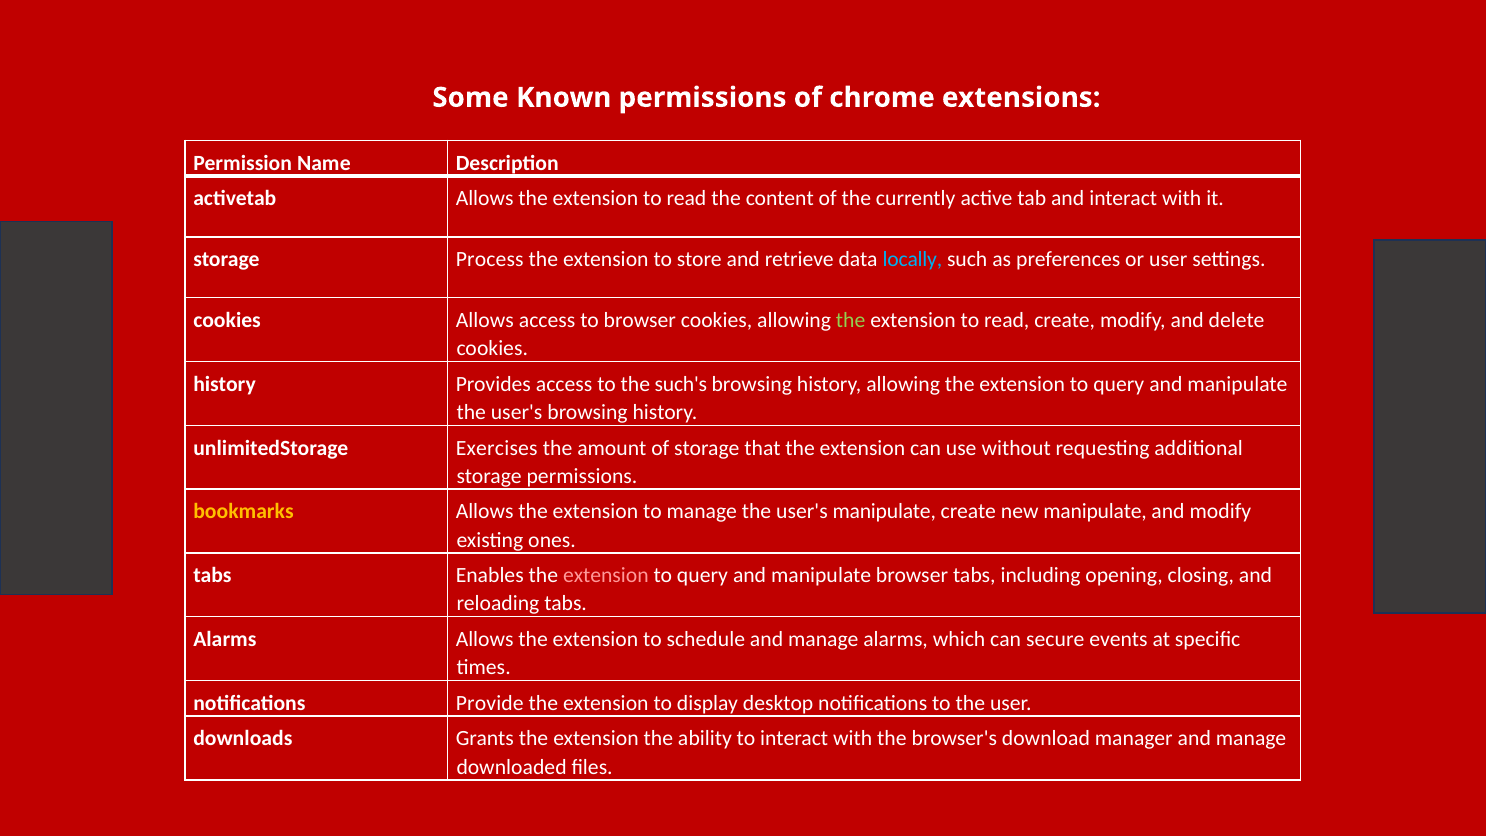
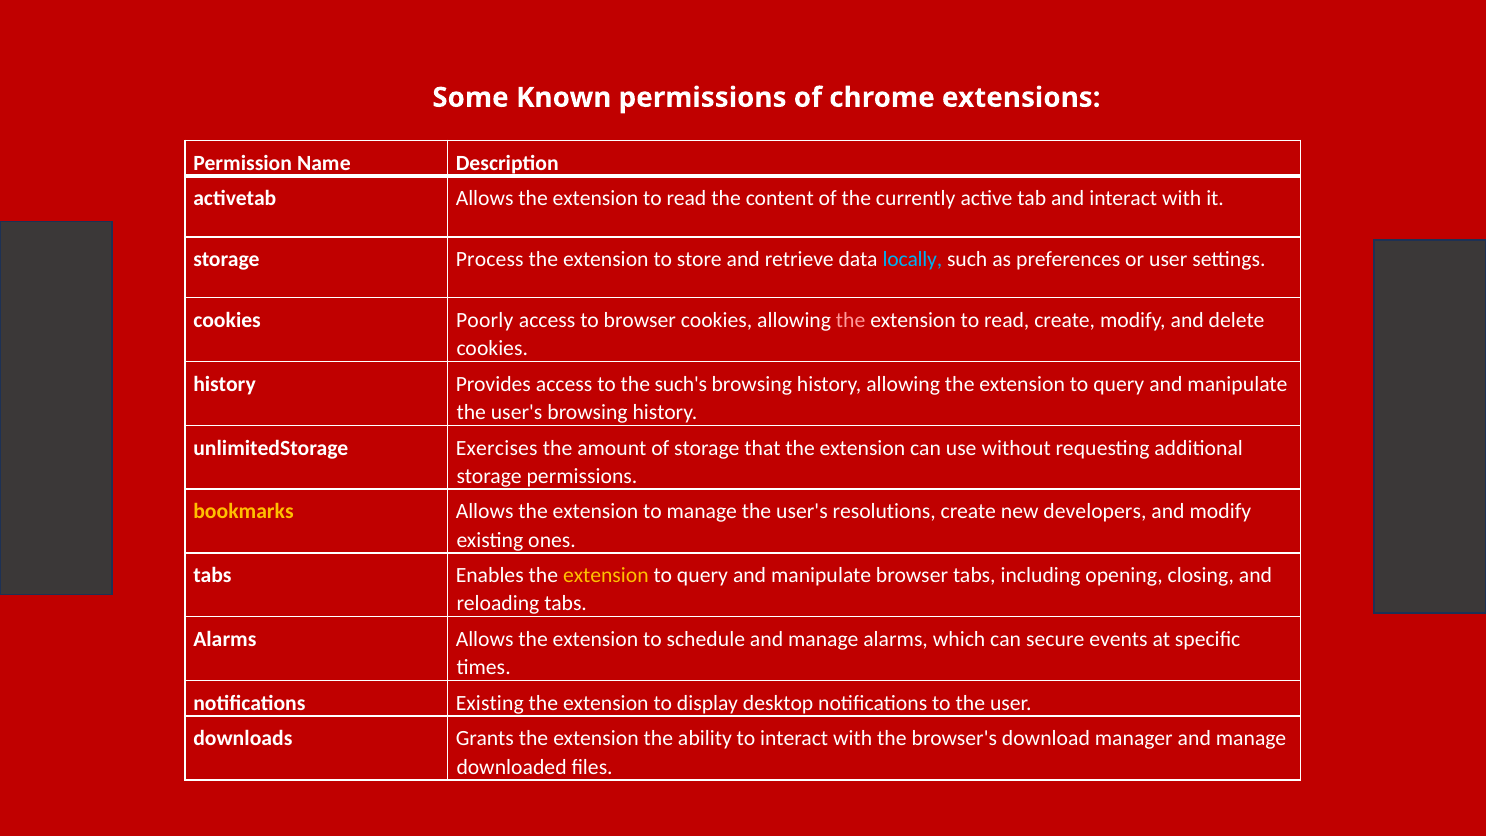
cookies Allows: Allows -> Poorly
the at (851, 320) colour: light green -> pink
user's manipulate: manipulate -> resolutions
new manipulate: manipulate -> developers
extension at (606, 575) colour: pink -> yellow
notifications Provide: Provide -> Existing
